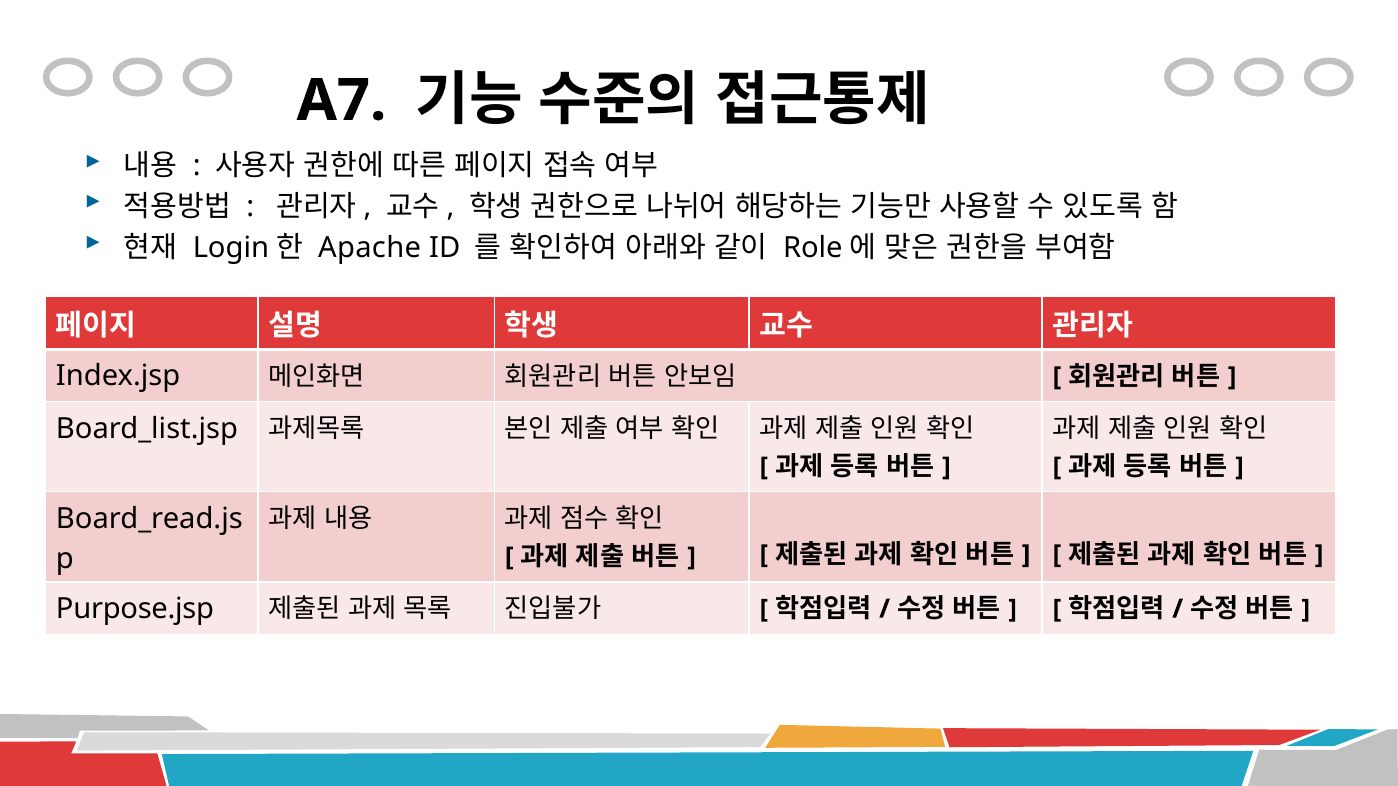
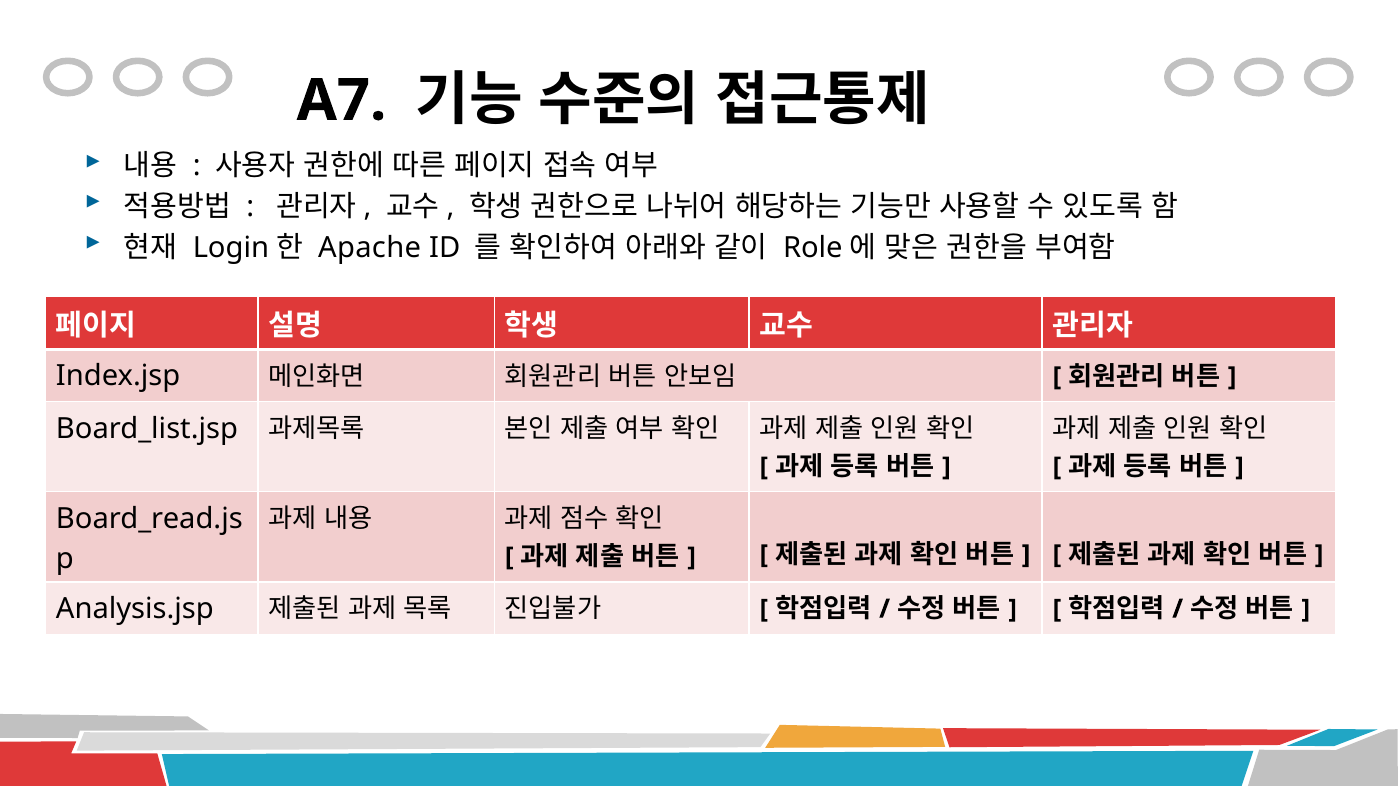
Purpose.jsp: Purpose.jsp -> Analysis.jsp
